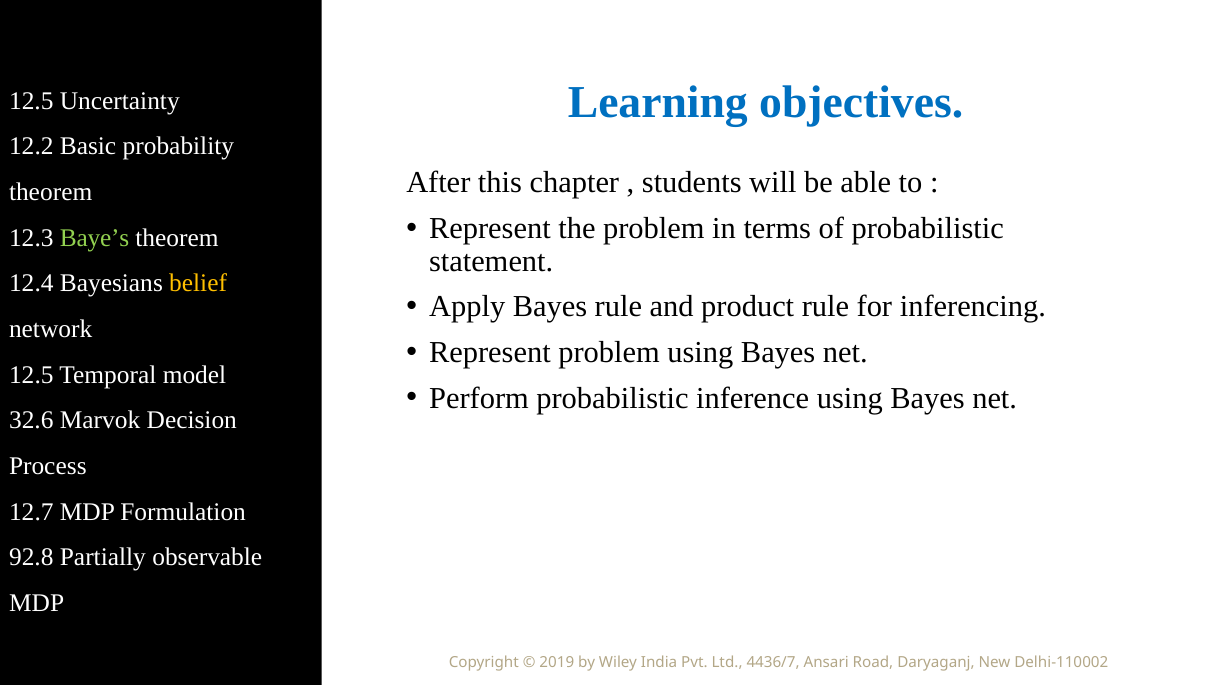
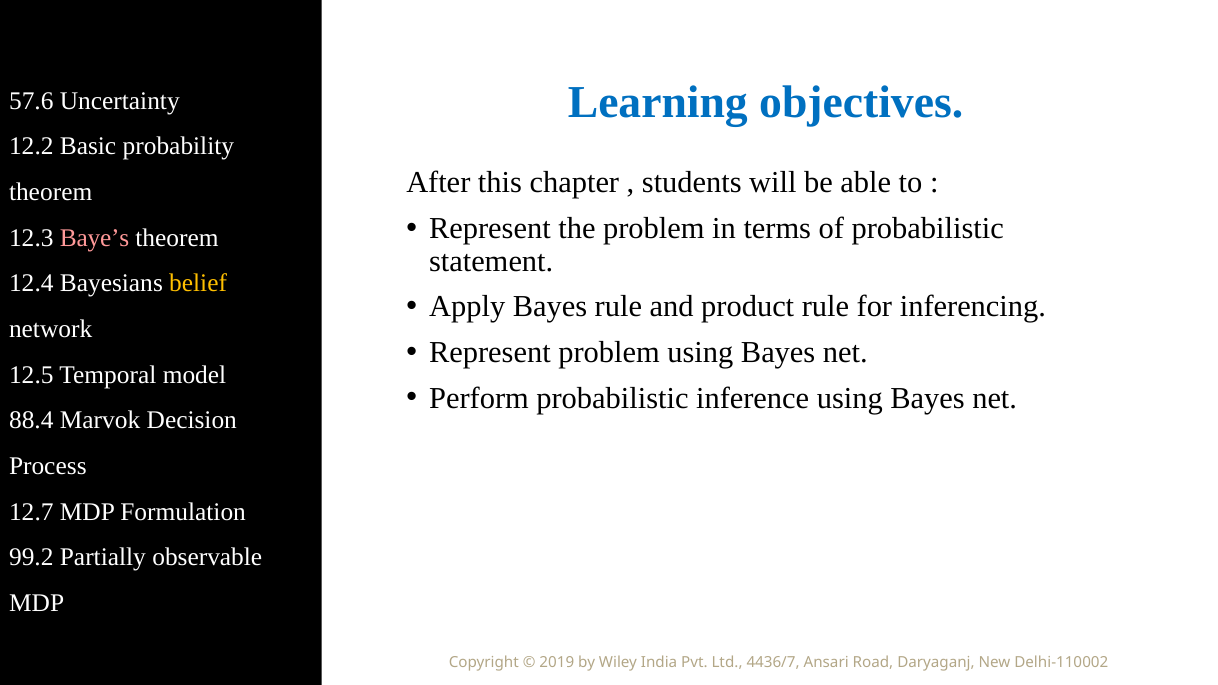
12.5 at (31, 101): 12.5 -> 57.6
Baye’s colour: light green -> pink
32.6: 32.6 -> 88.4
92.8: 92.8 -> 99.2
